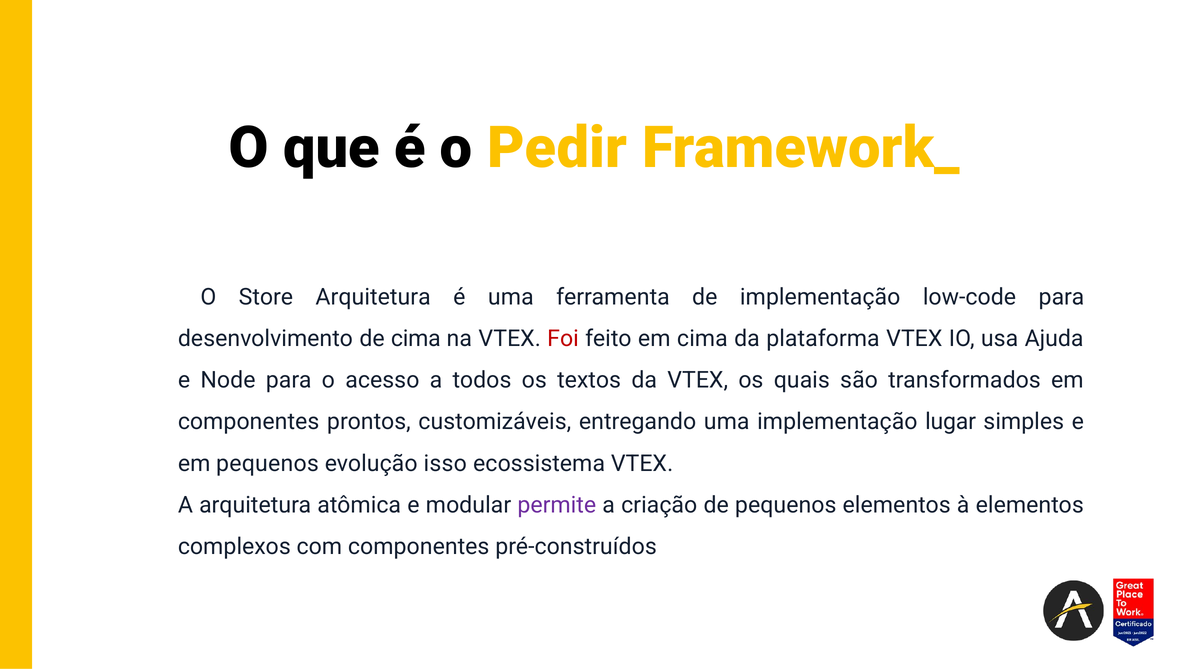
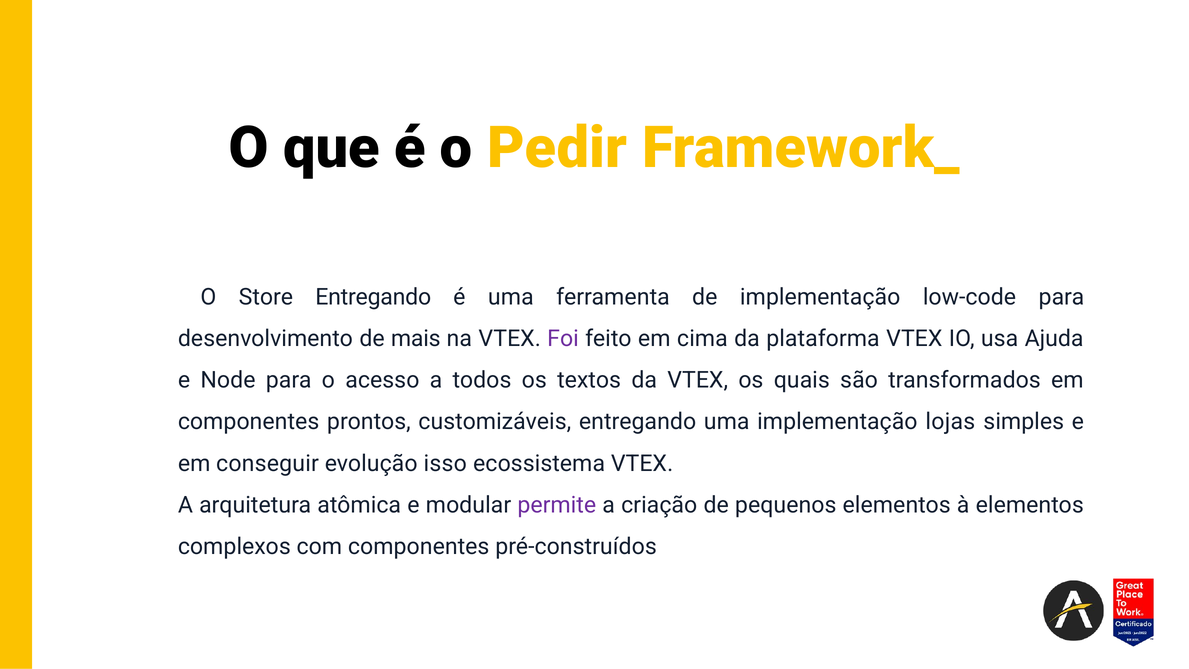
Store Arquitetura: Arquitetura -> Entregando
de cima: cima -> mais
Foi colour: red -> purple
lugar: lugar -> lojas
em pequenos: pequenos -> conseguir
